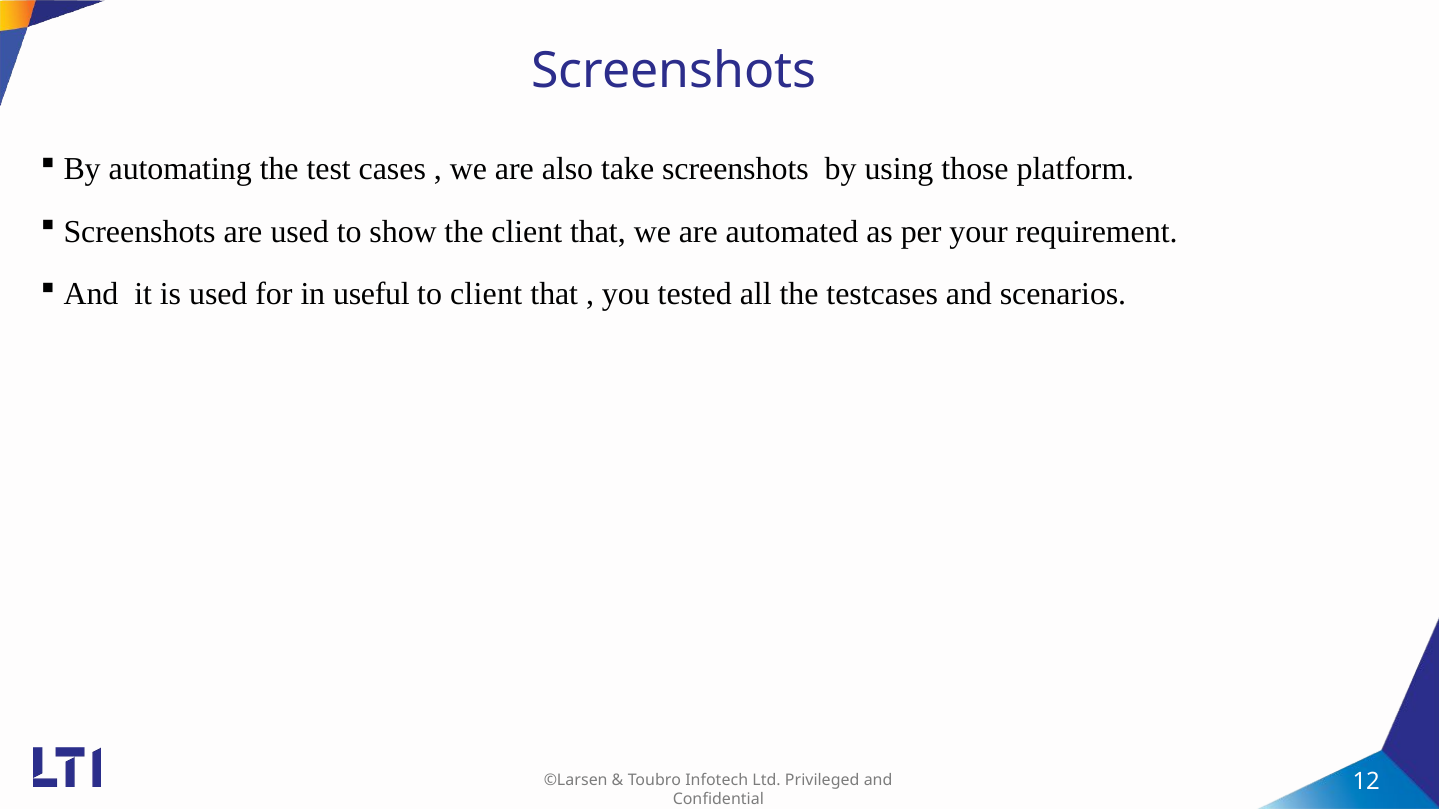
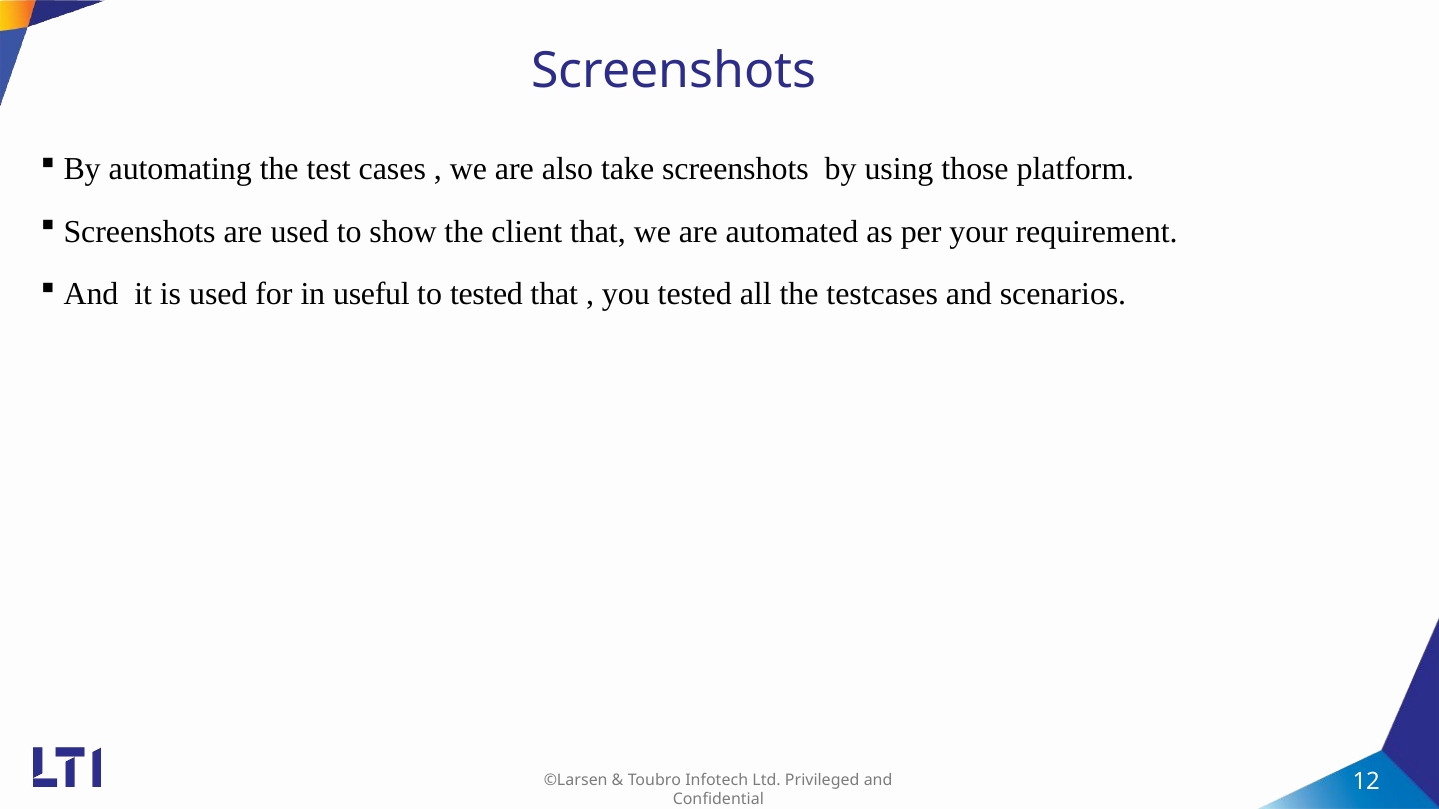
to client: client -> tested
